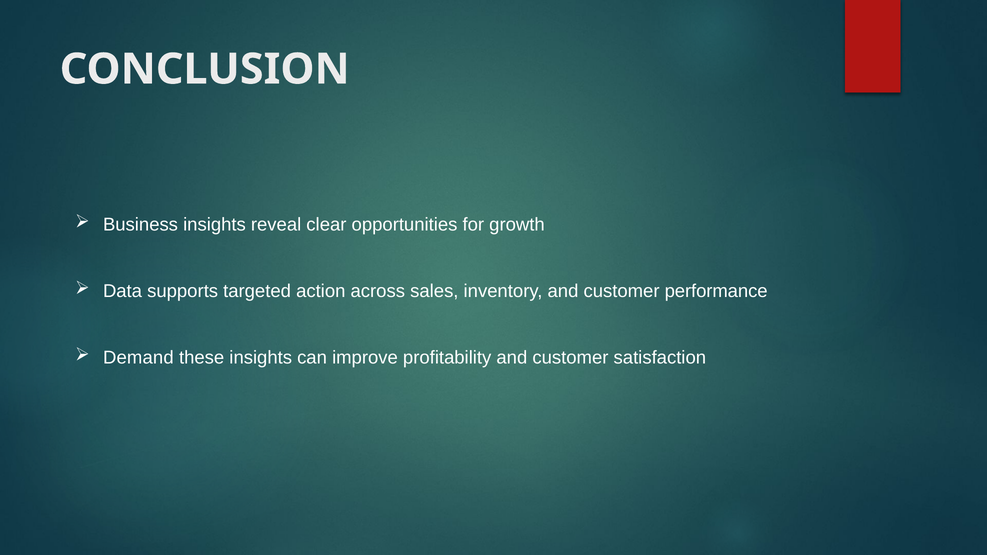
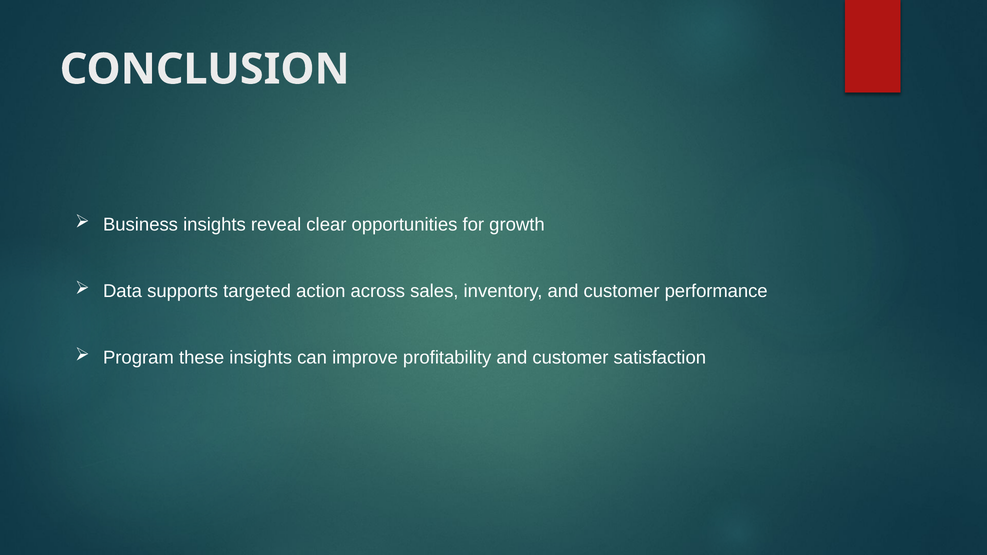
Demand: Demand -> Program
